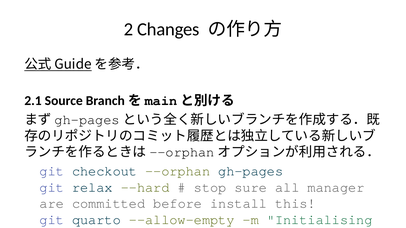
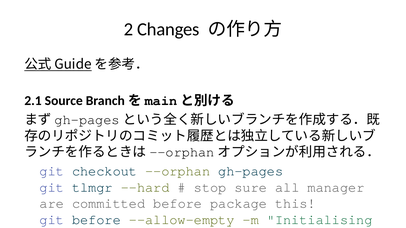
relax: relax -> tlmgr
install: install -> package
git quarto: quarto -> before
